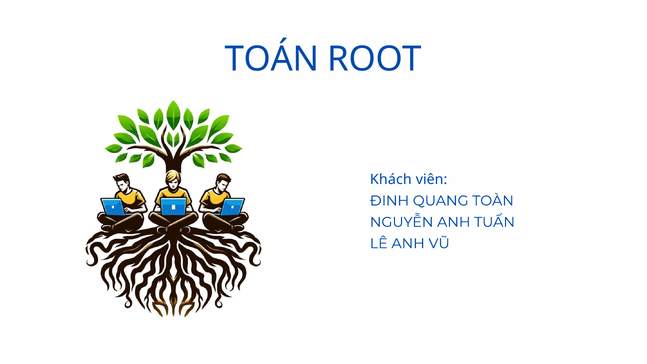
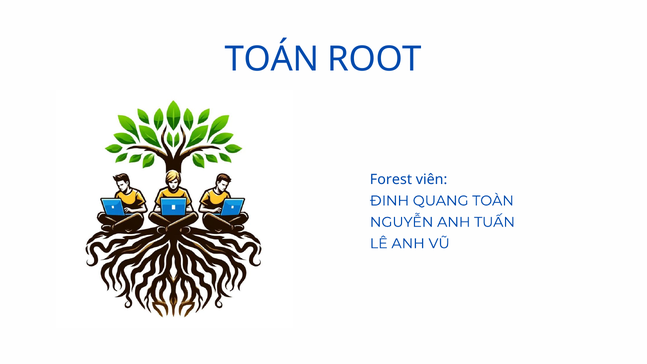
Khách: Khách -> Forest
